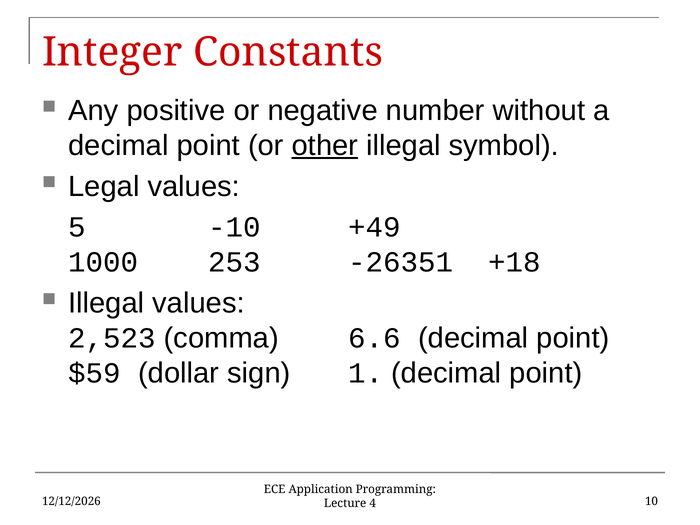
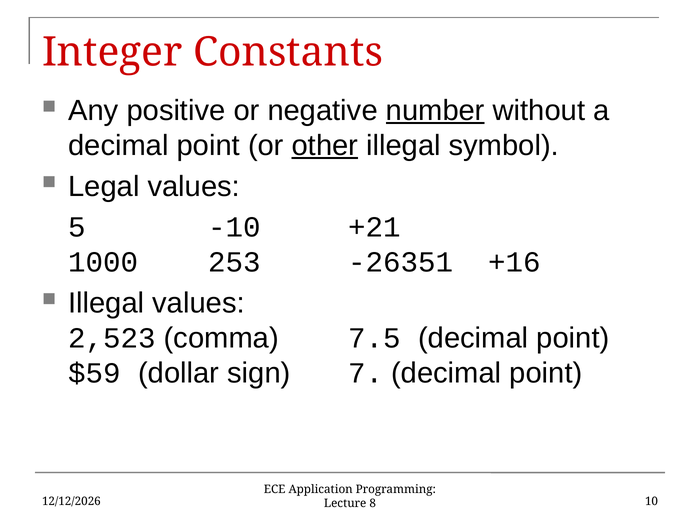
number underline: none -> present
+49: +49 -> +21
+18: +18 -> +16
6.6: 6.6 -> 7.5
1: 1 -> 7
4: 4 -> 8
